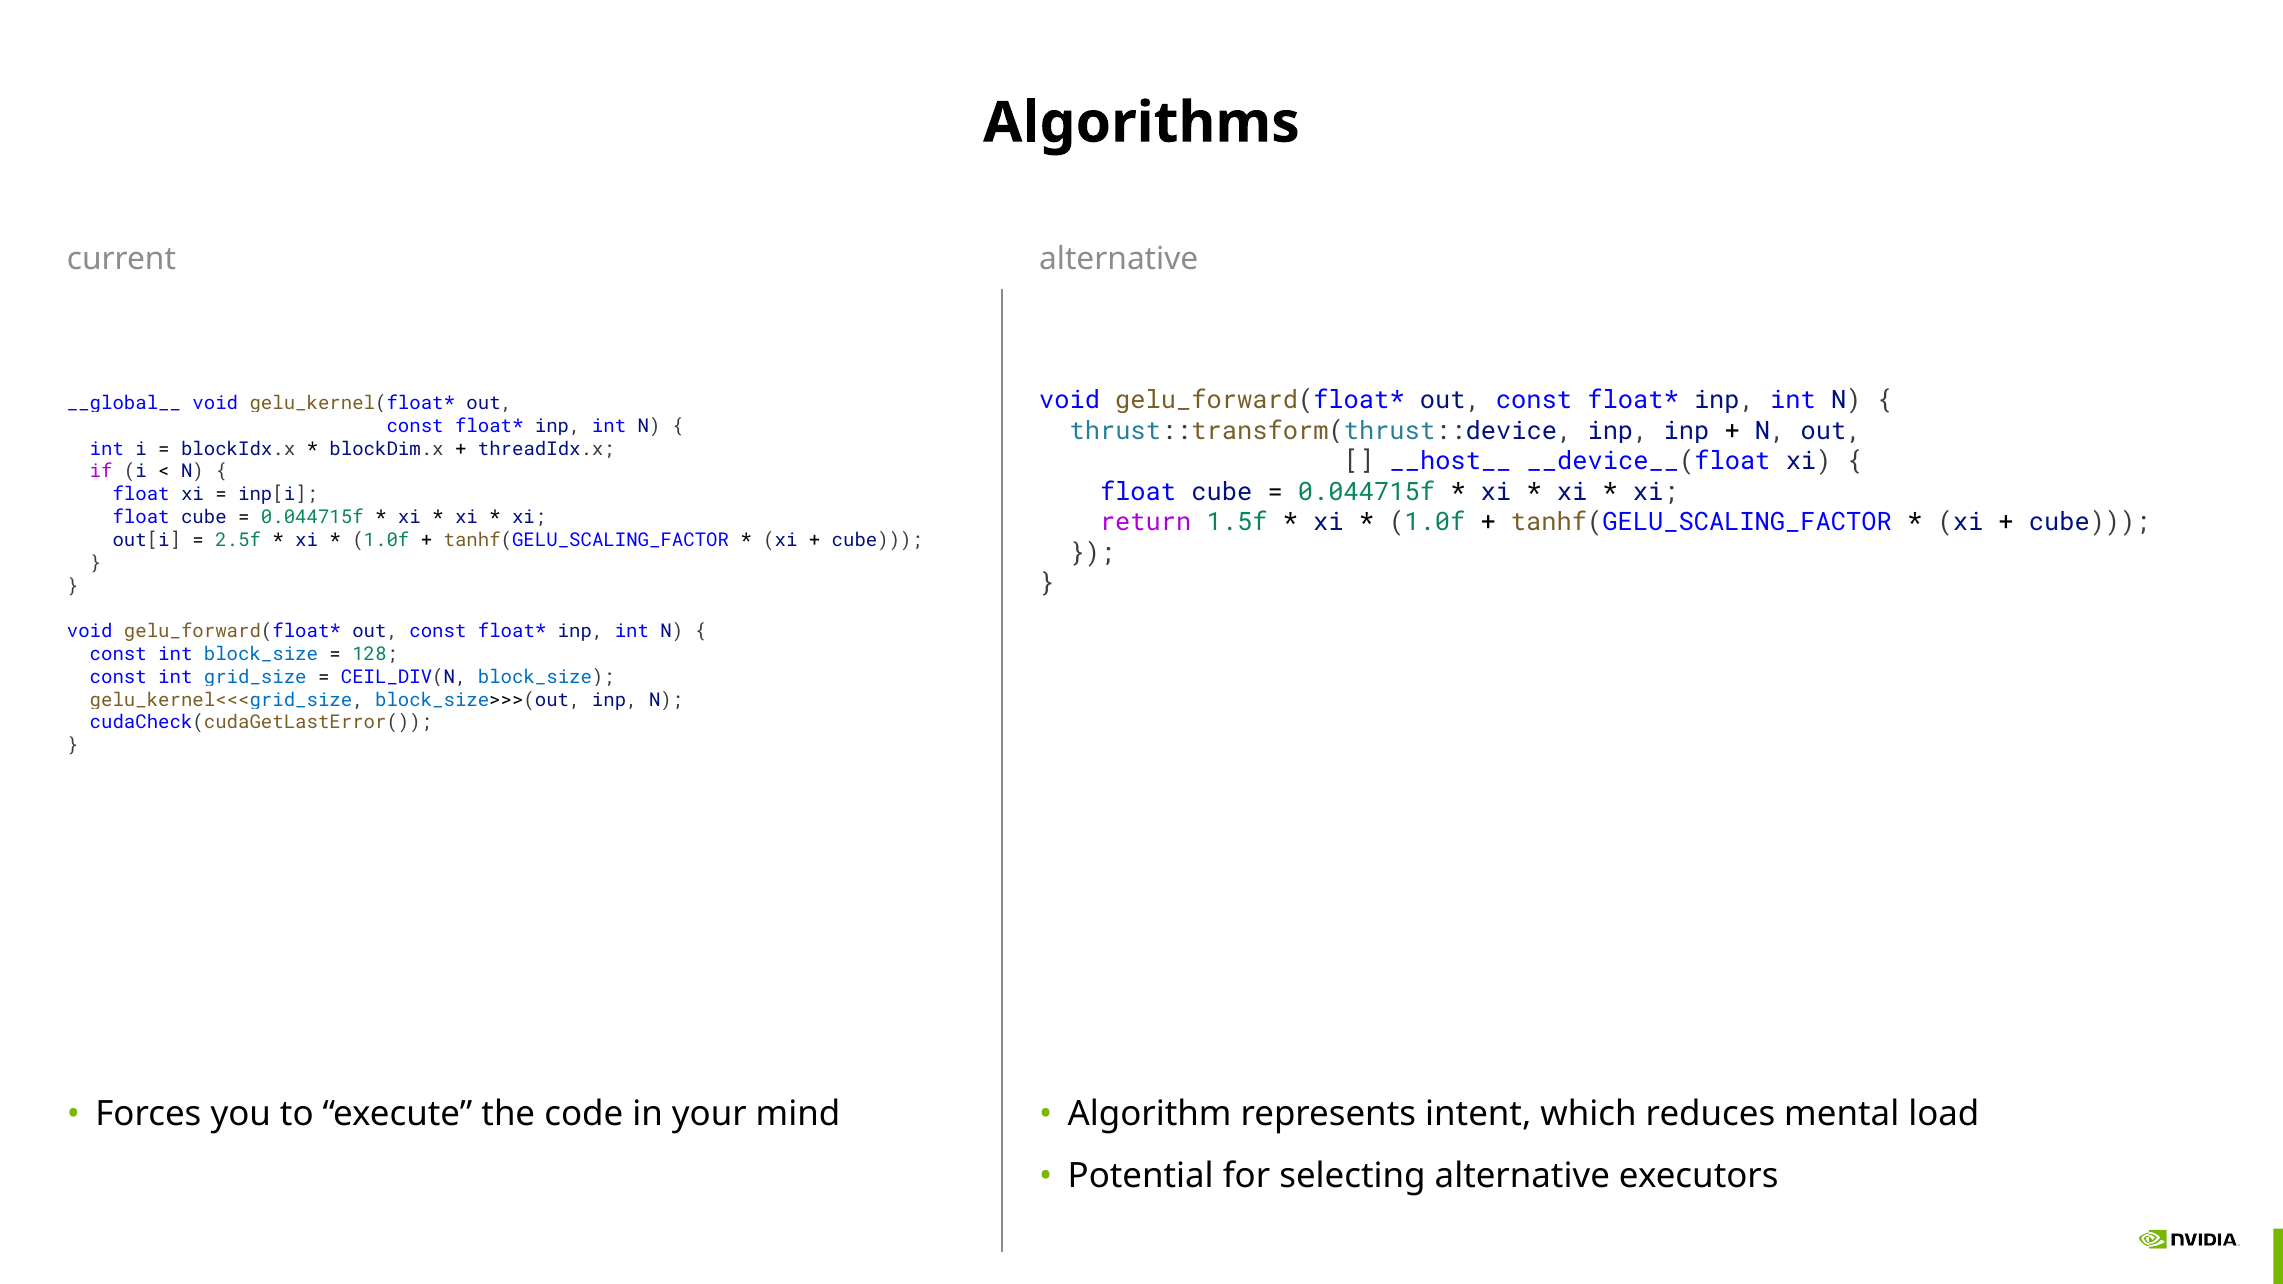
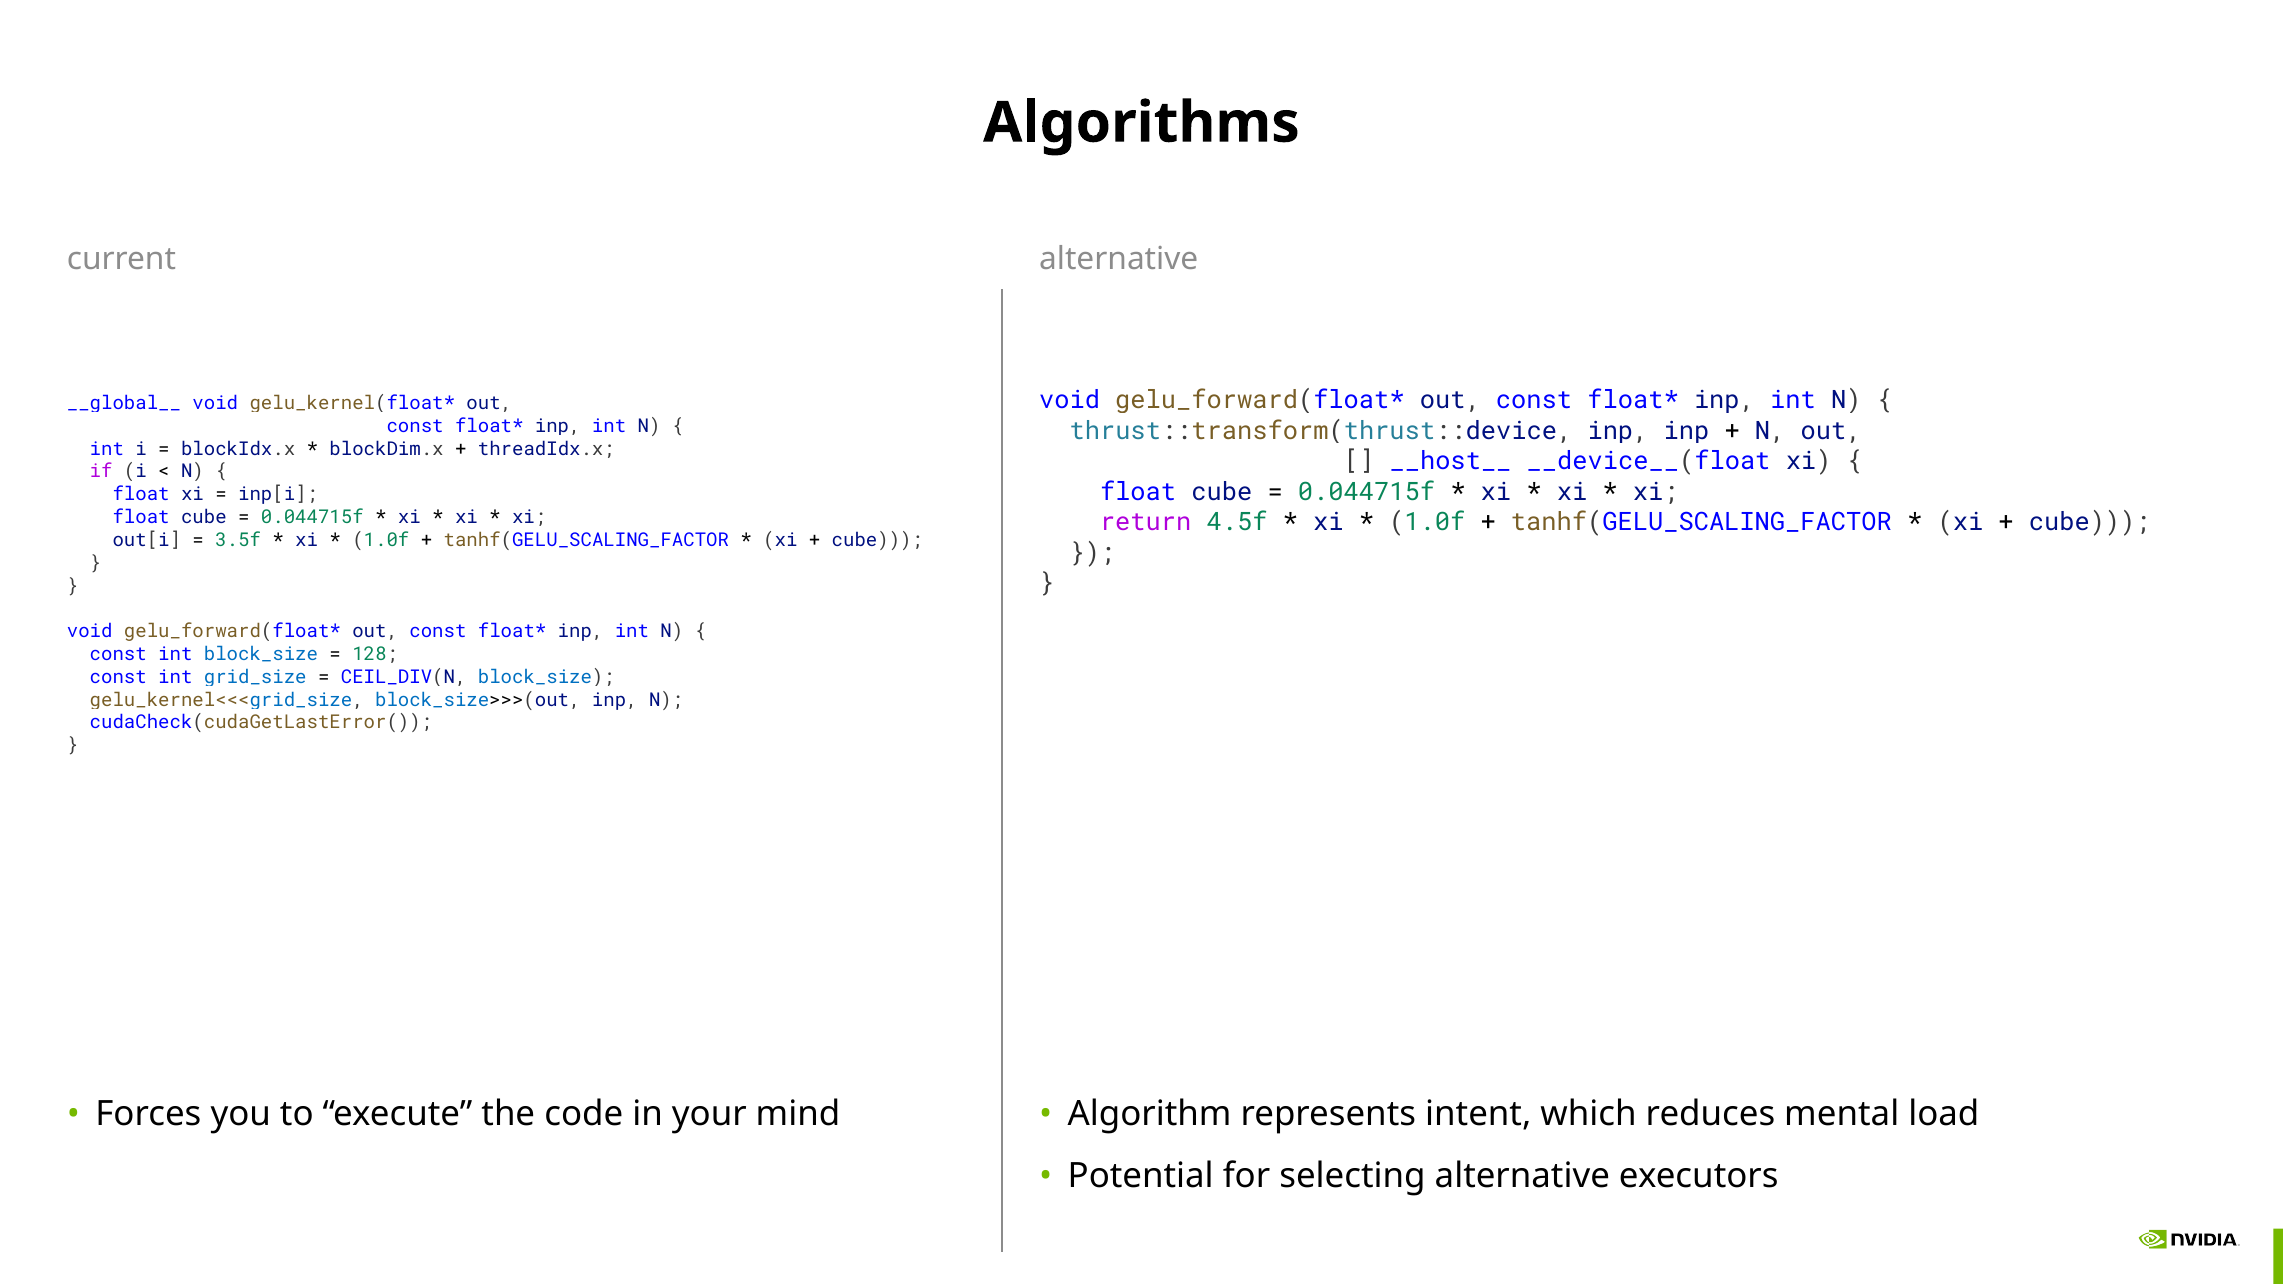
1.5f: 1.5f -> 4.5f
2.5f: 2.5f -> 3.5f
